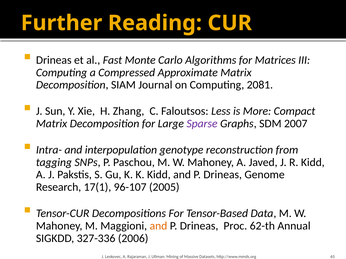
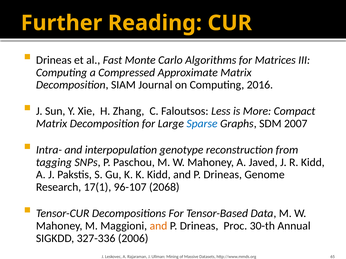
2081: 2081 -> 2016
Sparse colour: purple -> blue
2005: 2005 -> 2068
62-th: 62-th -> 30-th
